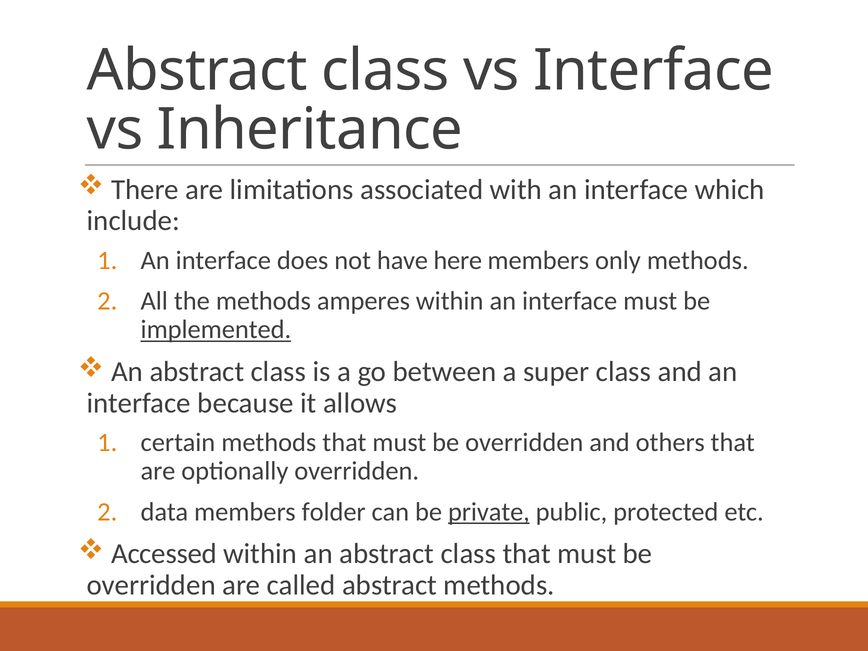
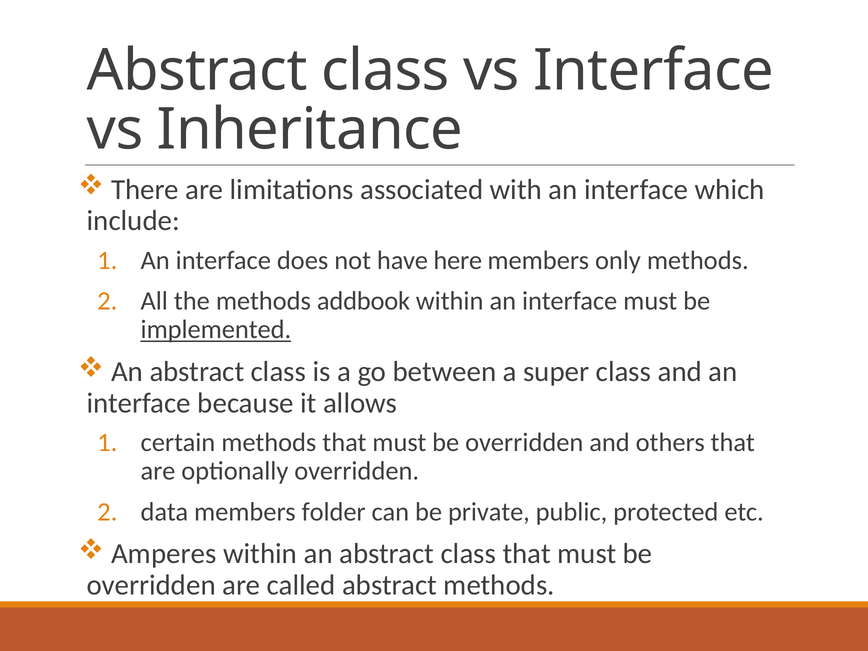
amperes: amperes -> addbook
private underline: present -> none
Accessed: Accessed -> Amperes
